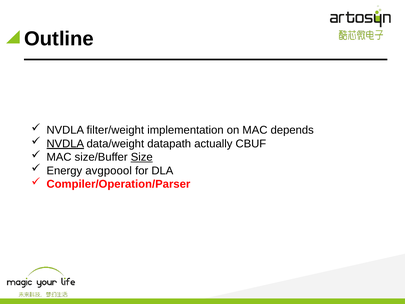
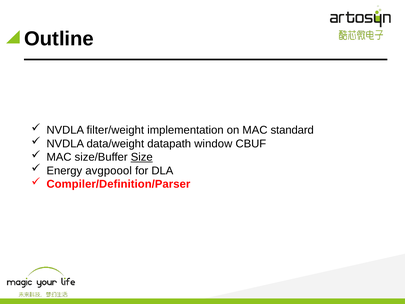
depends: depends -> standard
NVDLA at (65, 144) underline: present -> none
actually: actually -> window
Compiler/Operation/Parser: Compiler/Operation/Parser -> Compiler/Definition/Parser
